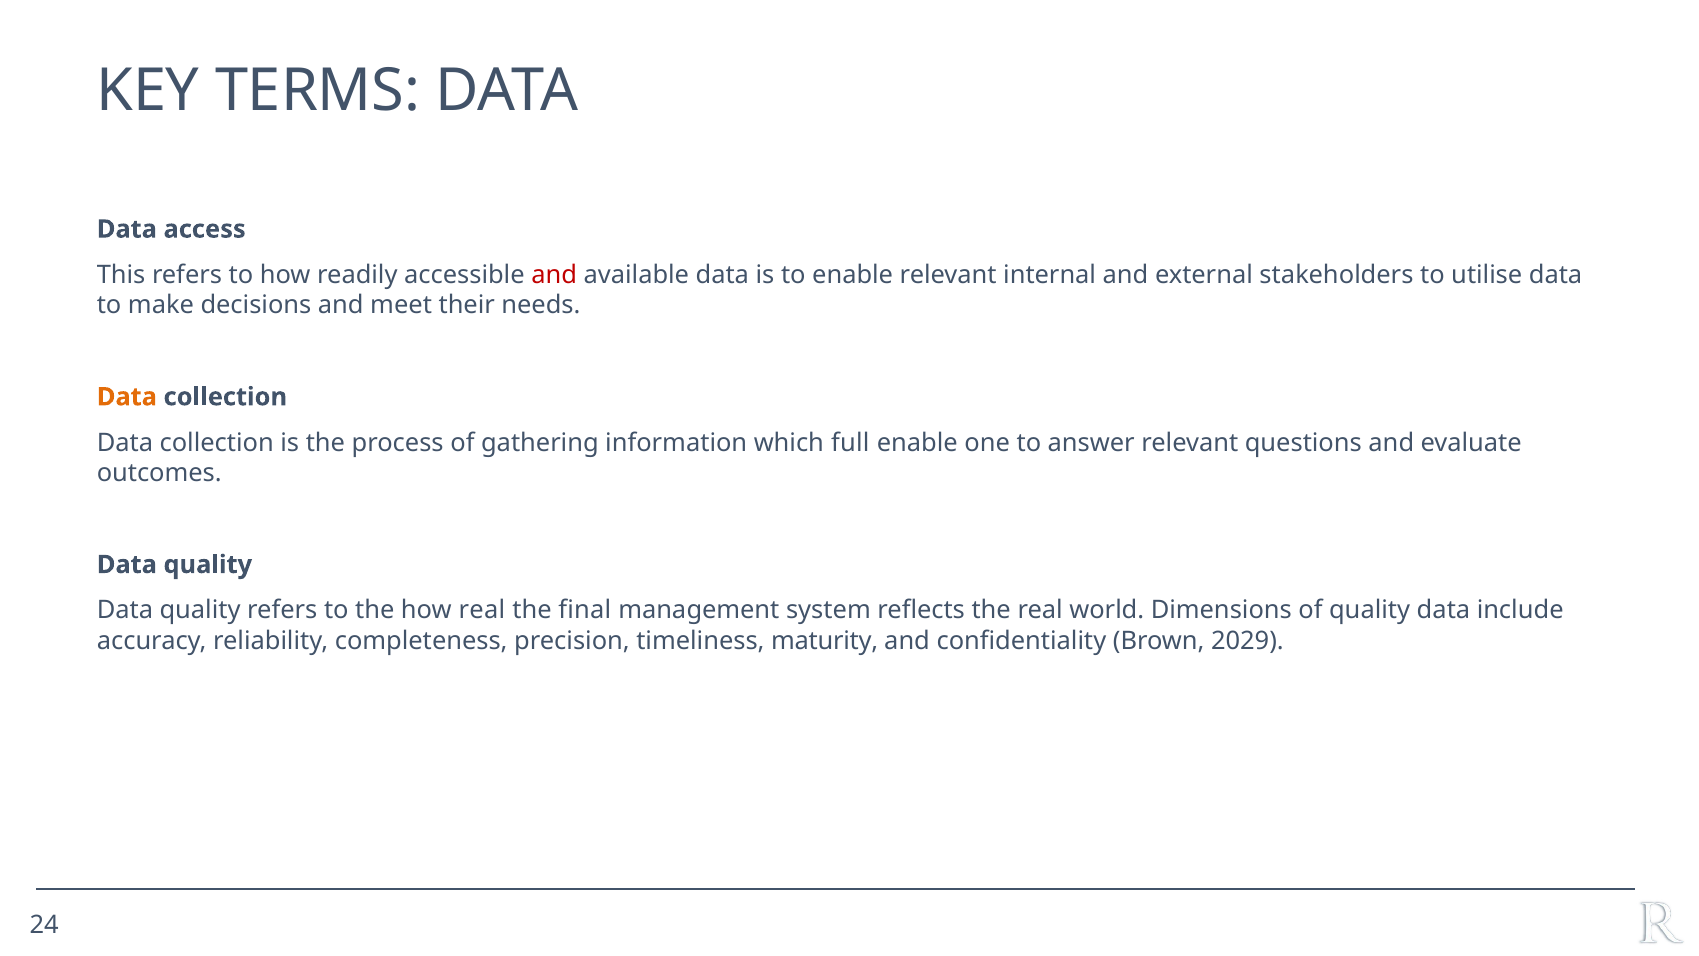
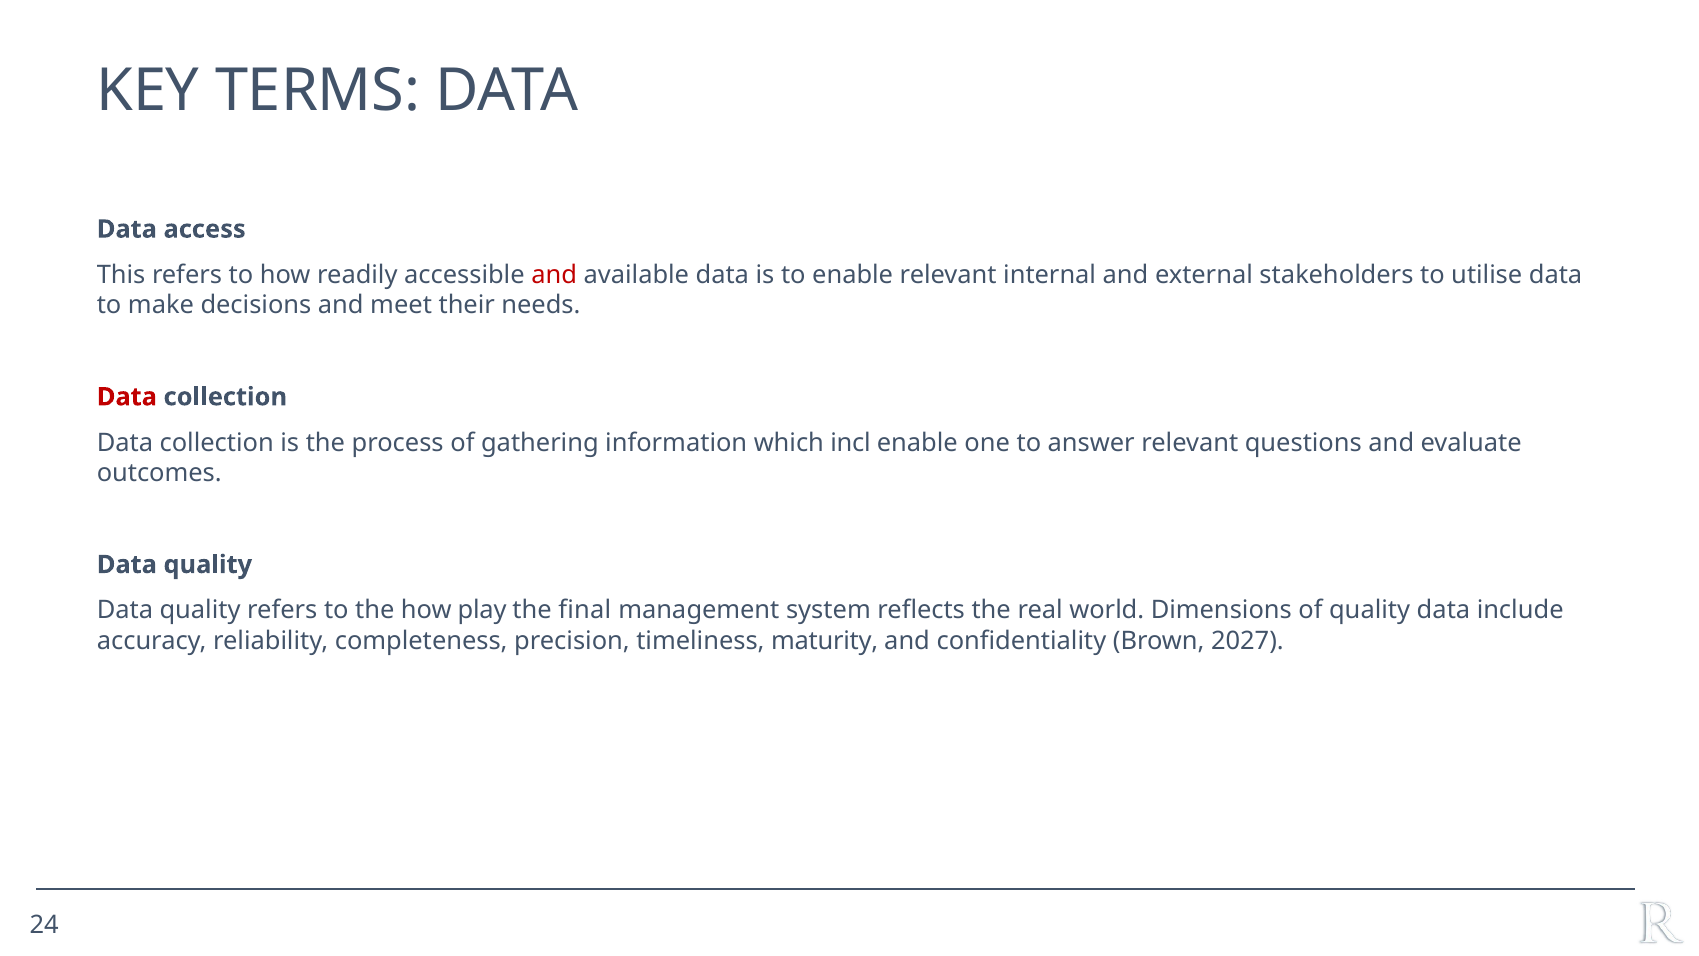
Data at (127, 397) colour: orange -> red
full: full -> incl
how real: real -> play
2029: 2029 -> 2027
